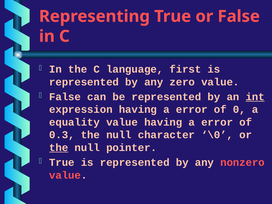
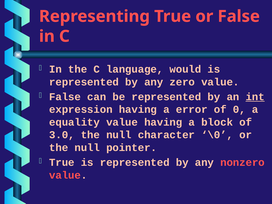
first: first -> would
value having a error: error -> block
0.3: 0.3 -> 3.0
the at (59, 148) underline: present -> none
